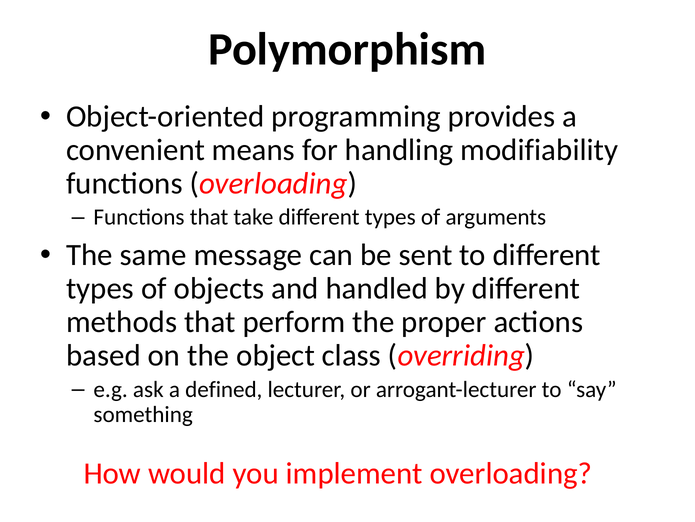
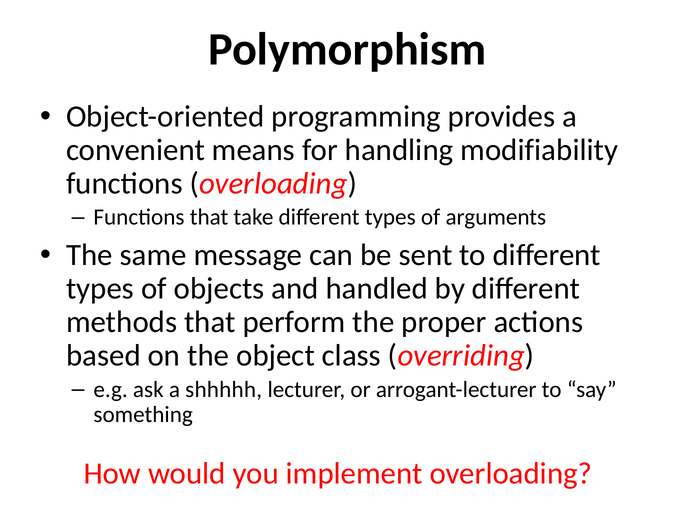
defined: defined -> shhhhh
